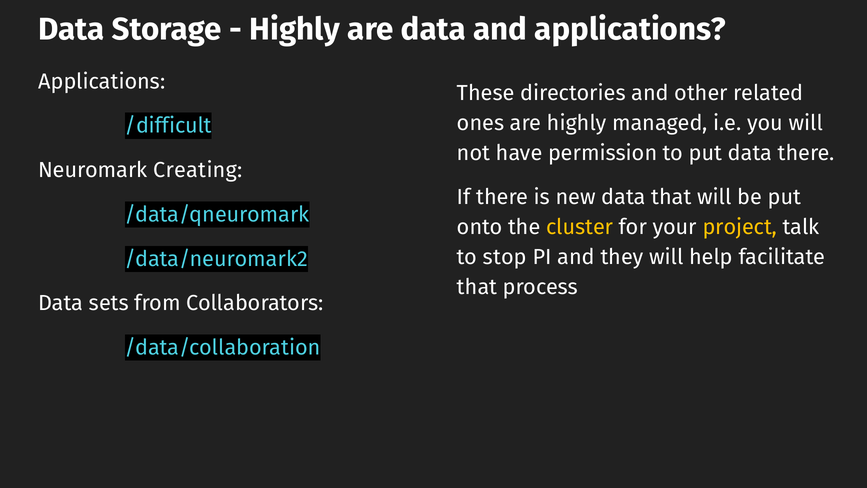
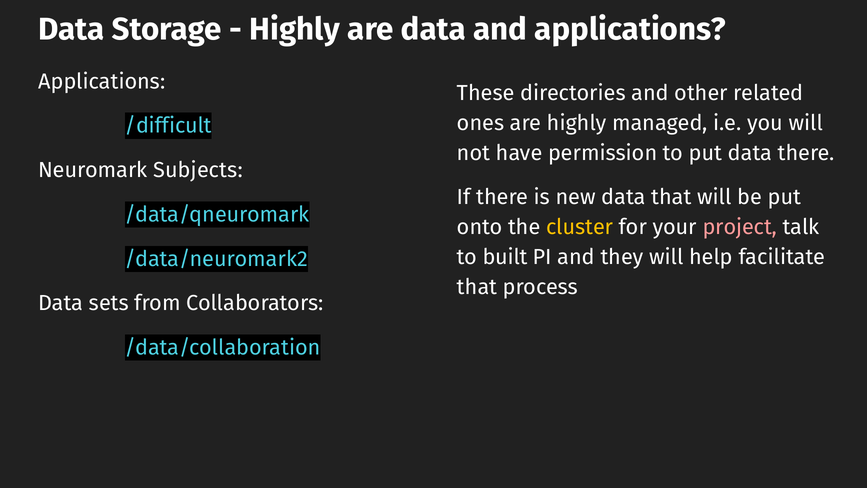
Creating: Creating -> Subjects
project colour: yellow -> pink
stop: stop -> built
